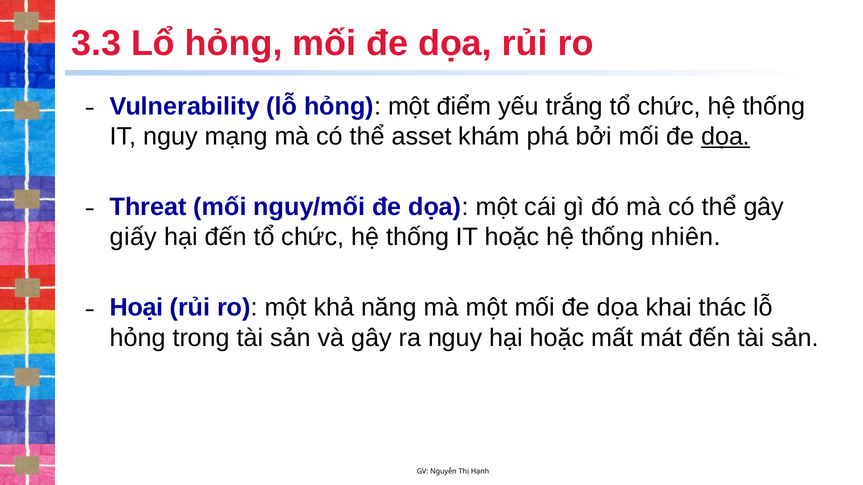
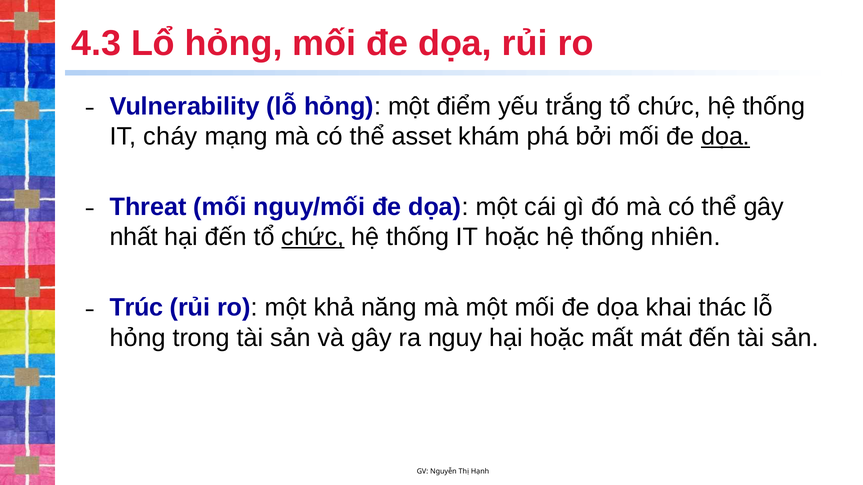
3.3: 3.3 -> 4.3
IT nguy: nguy -> cháy
giấy: giấy -> nhất
chức at (313, 237) underline: none -> present
Hoại: Hoại -> Trúc
